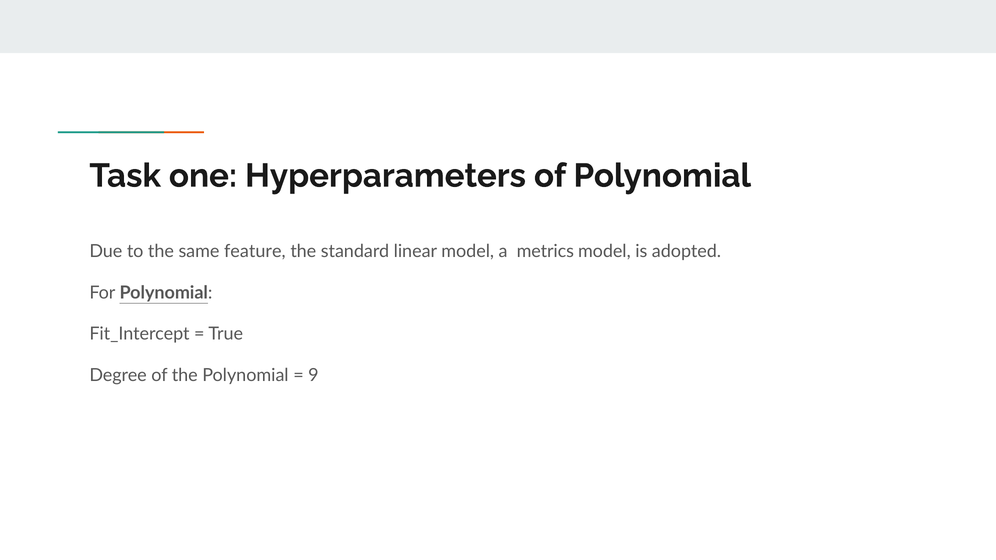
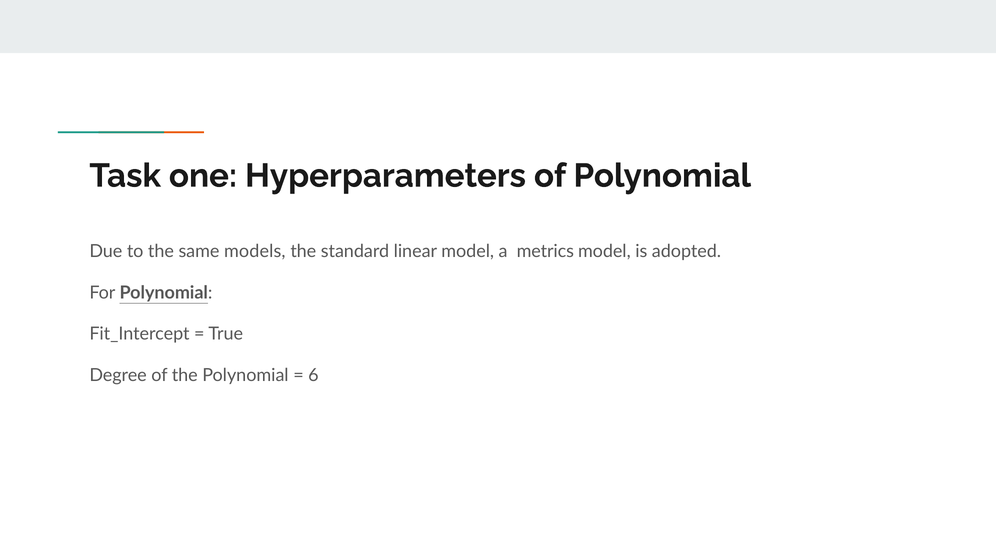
feature: feature -> models
9: 9 -> 6
